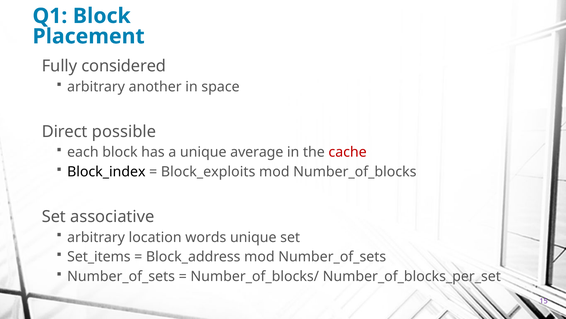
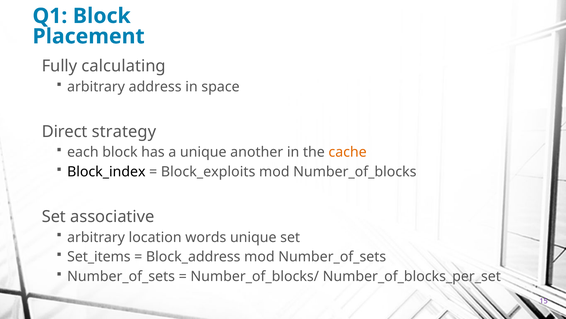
considered: considered -> calculating
another: another -> address
possible: possible -> strategy
average: average -> another
cache colour: red -> orange
